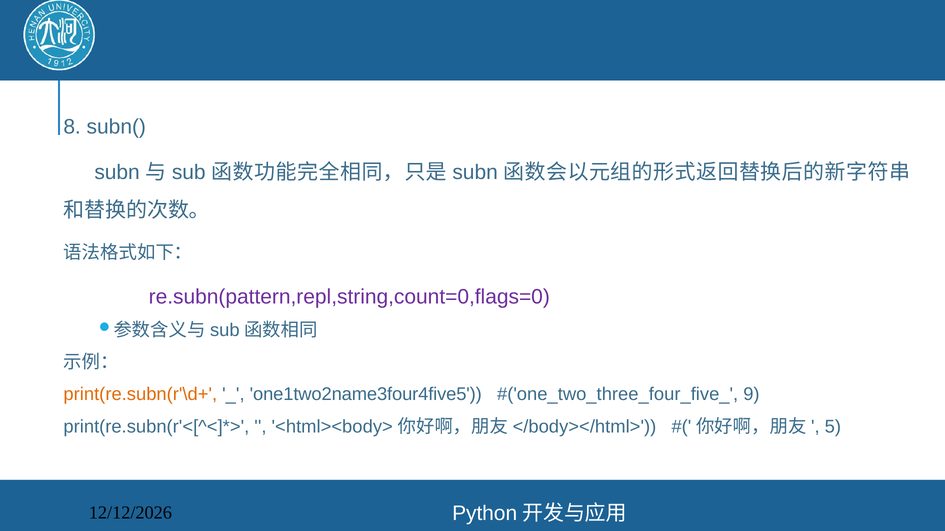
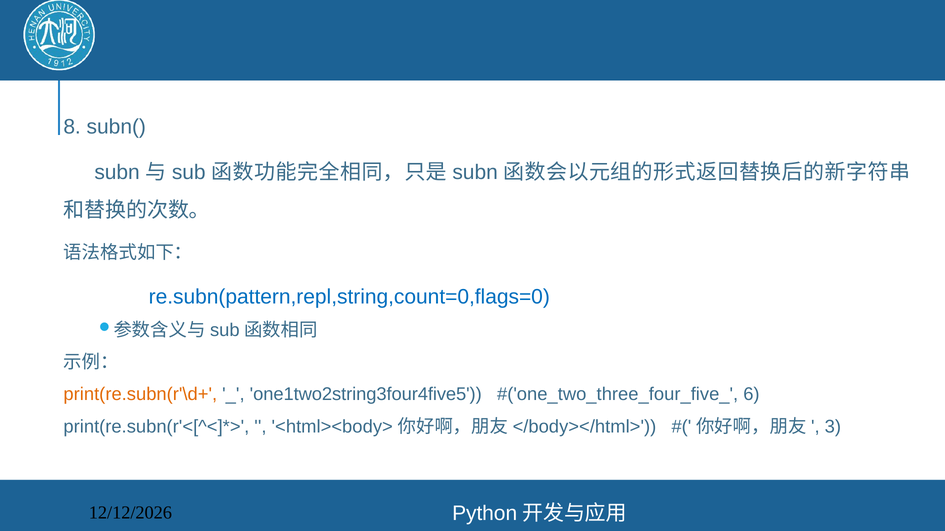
re.subn(pattern,repl,string,count=0,flags=0 colour: purple -> blue
one1two2name3four4five5: one1two2name3four4five5 -> one1two2string3four4five5
9: 9 -> 6
5: 5 -> 3
